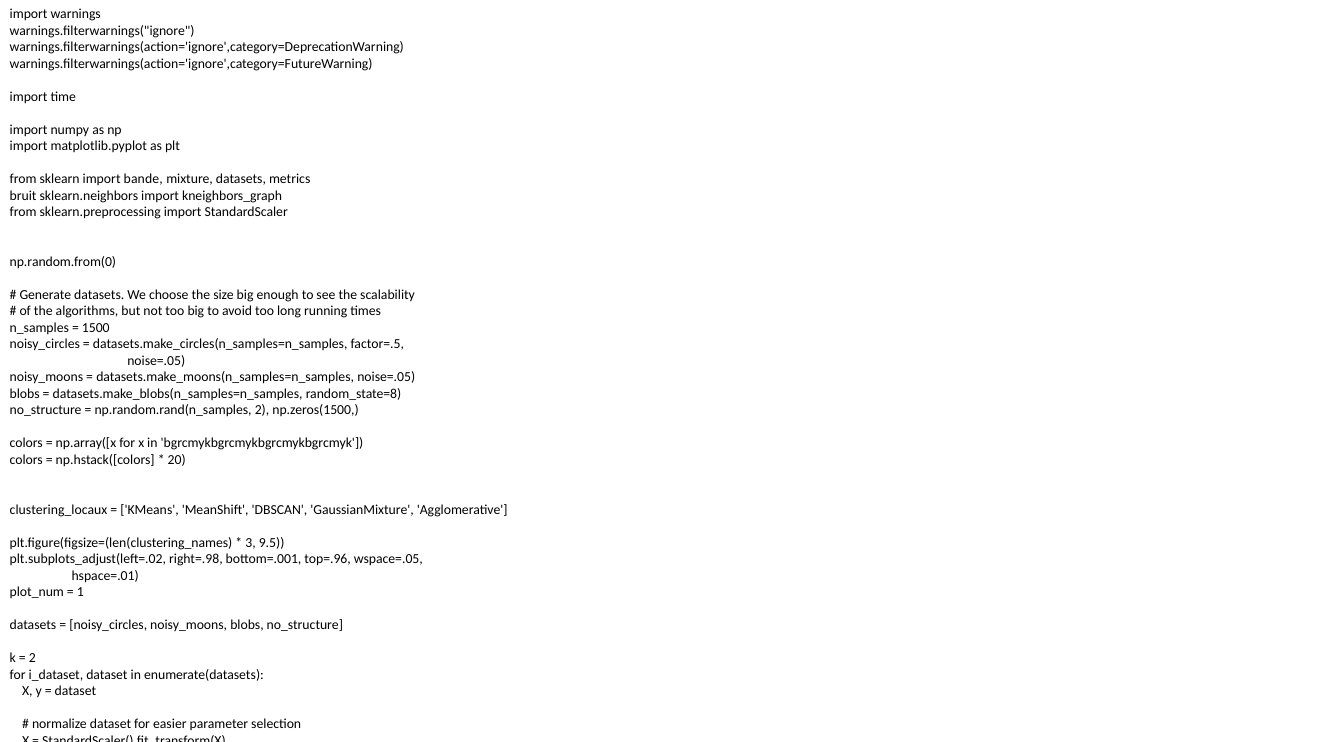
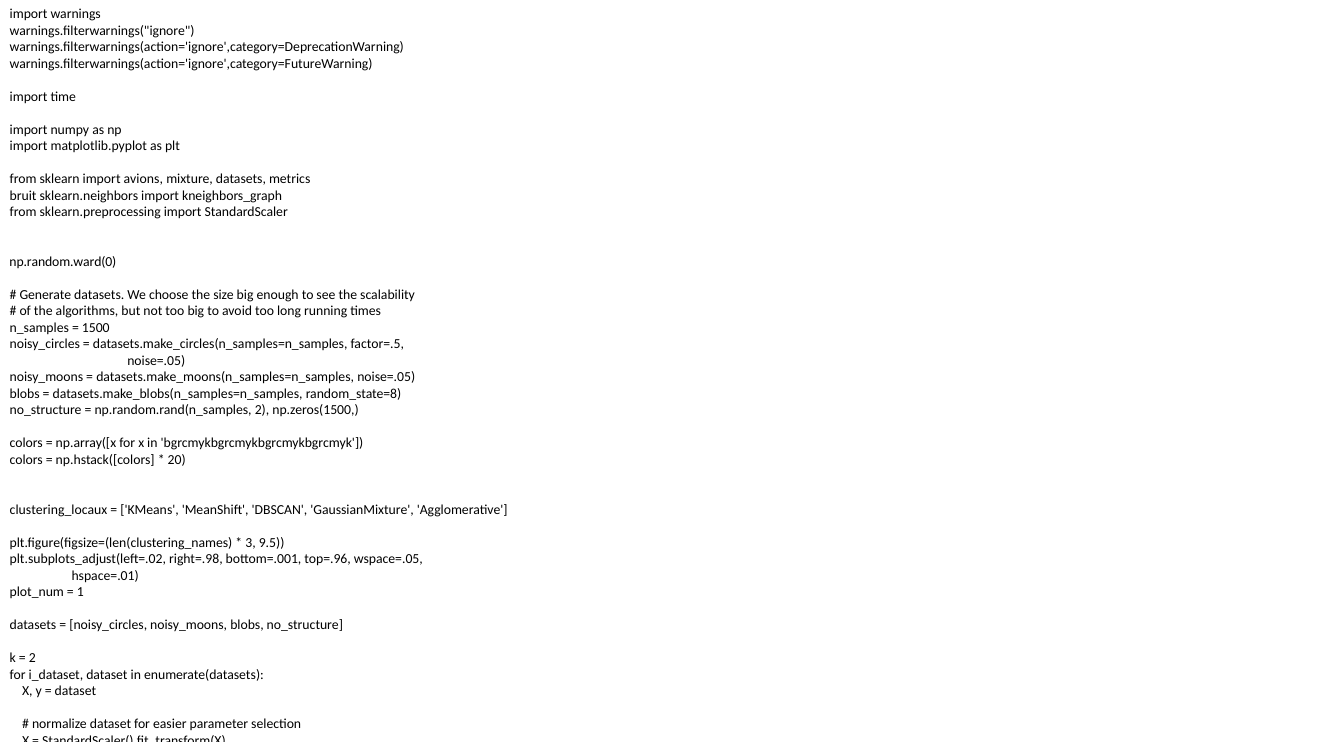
bande: bande -> avions
np.random.from(0: np.random.from(0 -> np.random.ward(0
